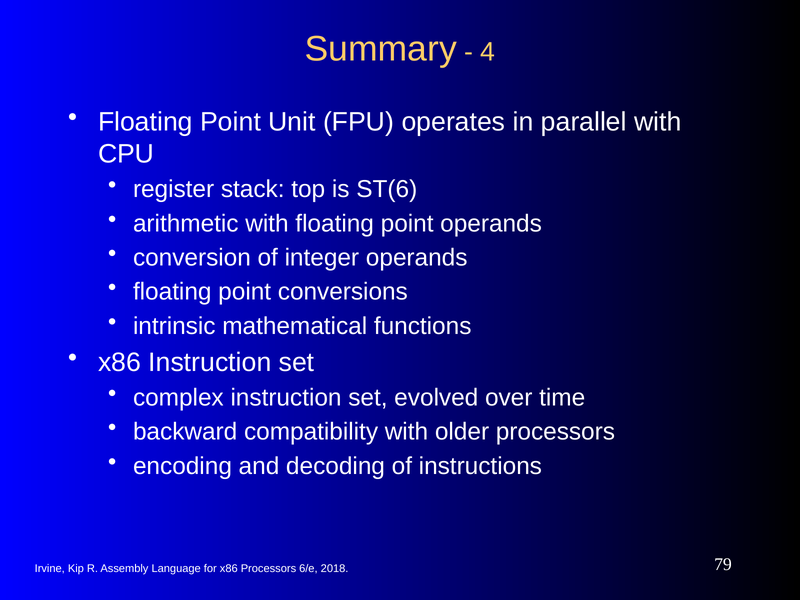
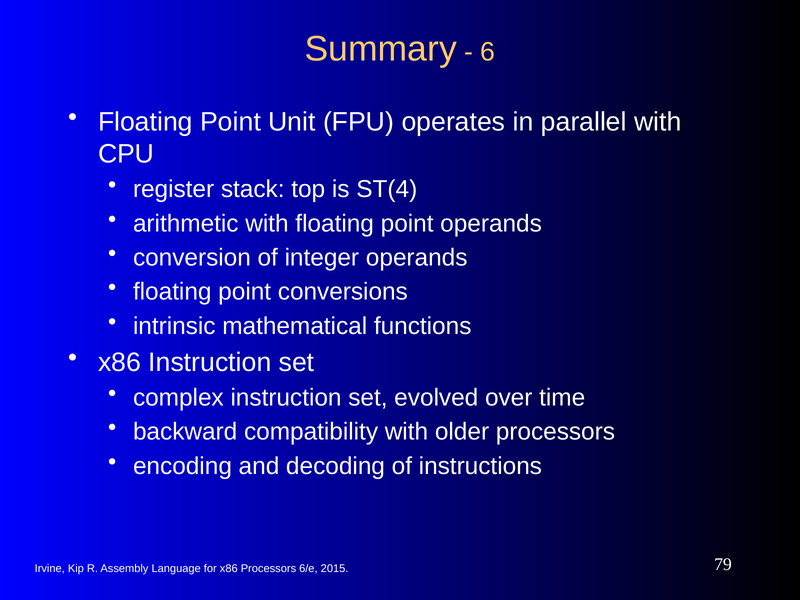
4: 4 -> 6
ST(6: ST(6 -> ST(4
2018: 2018 -> 2015
